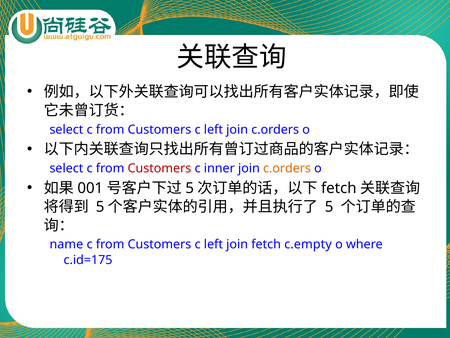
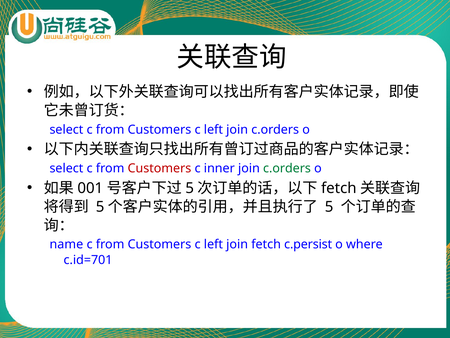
c.orders at (287, 168) colour: orange -> green
c.empty: c.empty -> c.persist
c.id=175: c.id=175 -> c.id=701
